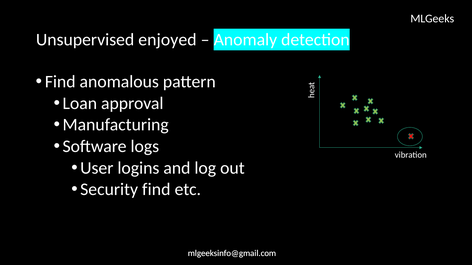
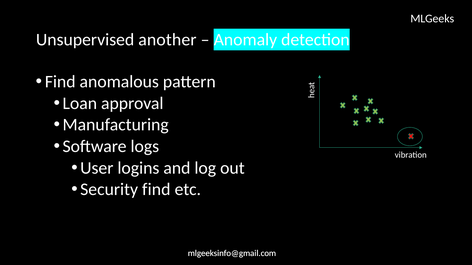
enjoyed: enjoyed -> another
